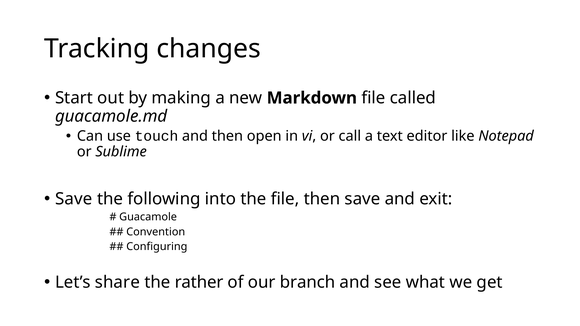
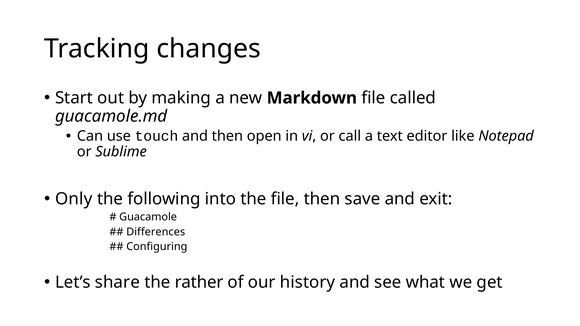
Save at (74, 199): Save -> Only
Convention: Convention -> Differences
branch: branch -> history
